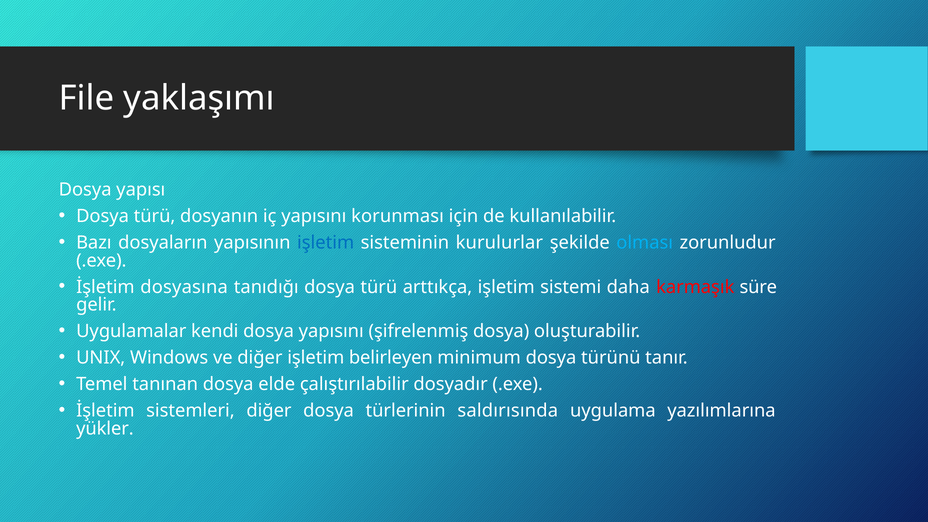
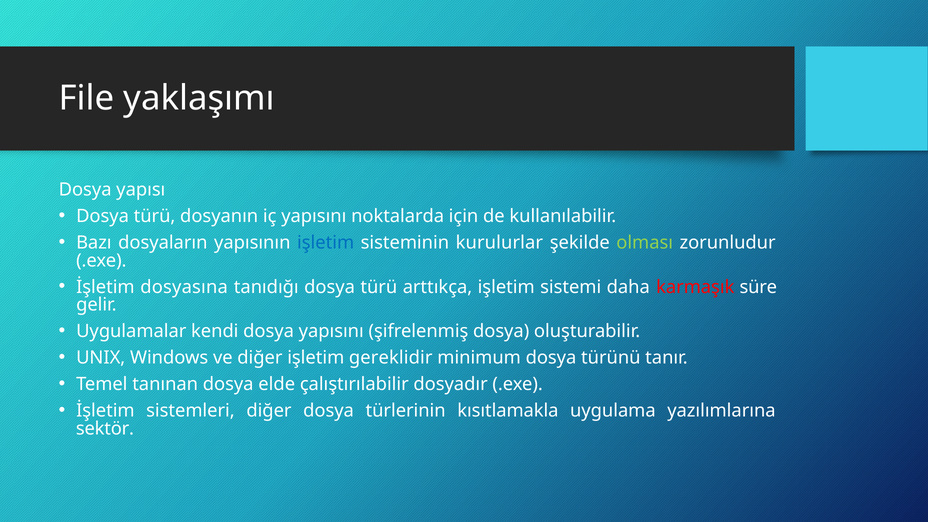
korunması: korunması -> noktalarda
olması colour: light blue -> light green
belirleyen: belirleyen -> gereklidir
saldırısında: saldırısında -> kısıtlamakla
yükler: yükler -> sektör
